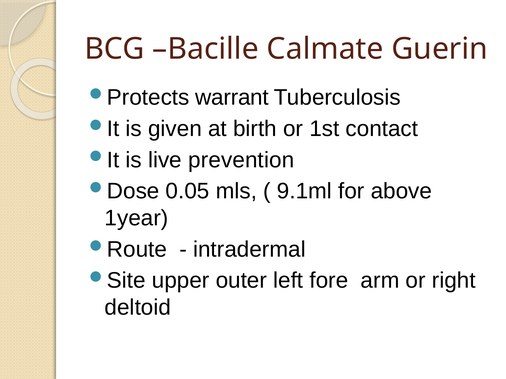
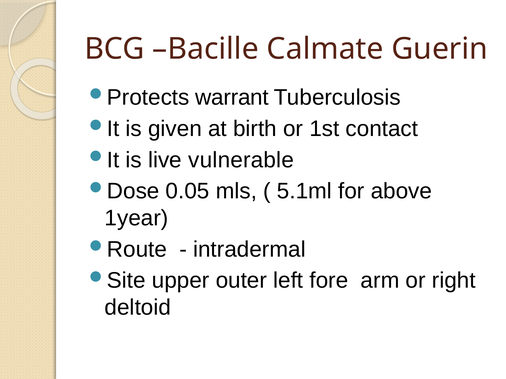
prevention: prevention -> vulnerable
9.1ml: 9.1ml -> 5.1ml
